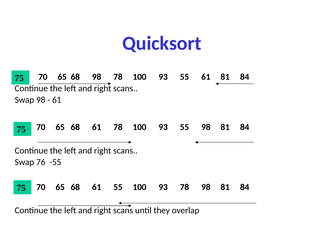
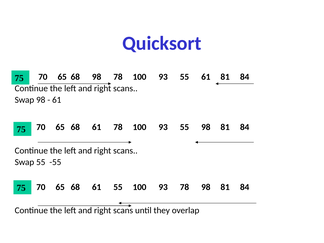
Swap 76: 76 -> 55
